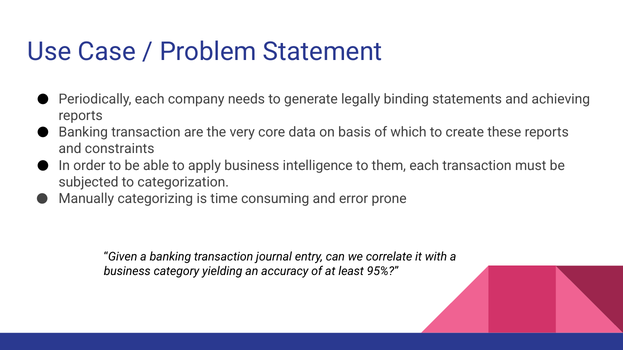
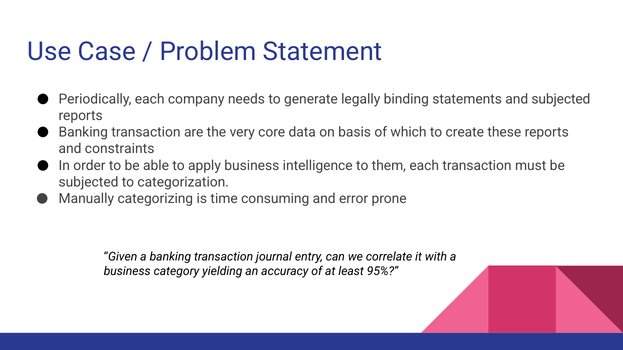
and achieving: achieving -> subjected
